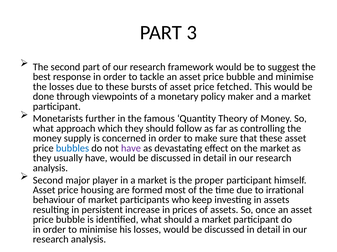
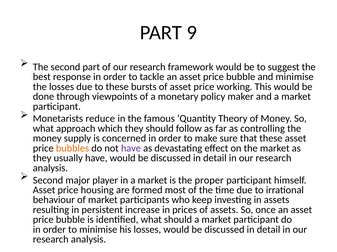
3: 3 -> 9
fetched: fetched -> working
further: further -> reduce
bubbles colour: blue -> orange
